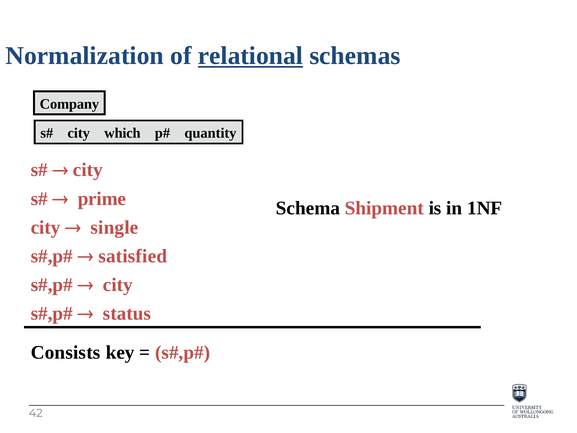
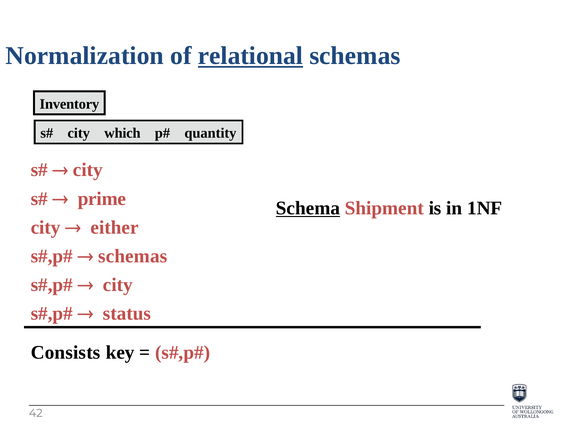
Company: Company -> Inventory
Schema underline: none -> present
single: single -> either
satisfied at (133, 256): satisfied -> schemas
